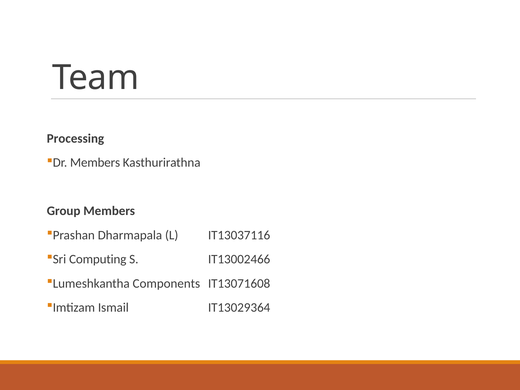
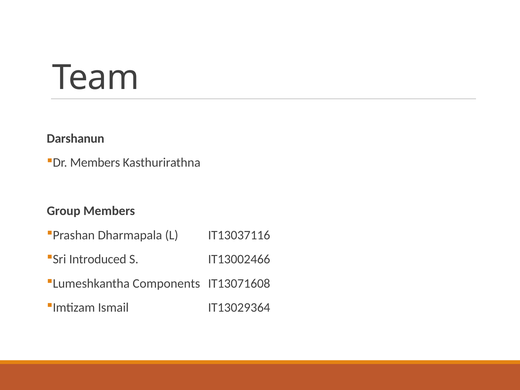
Processing: Processing -> Darshanun
Computing: Computing -> Introduced
